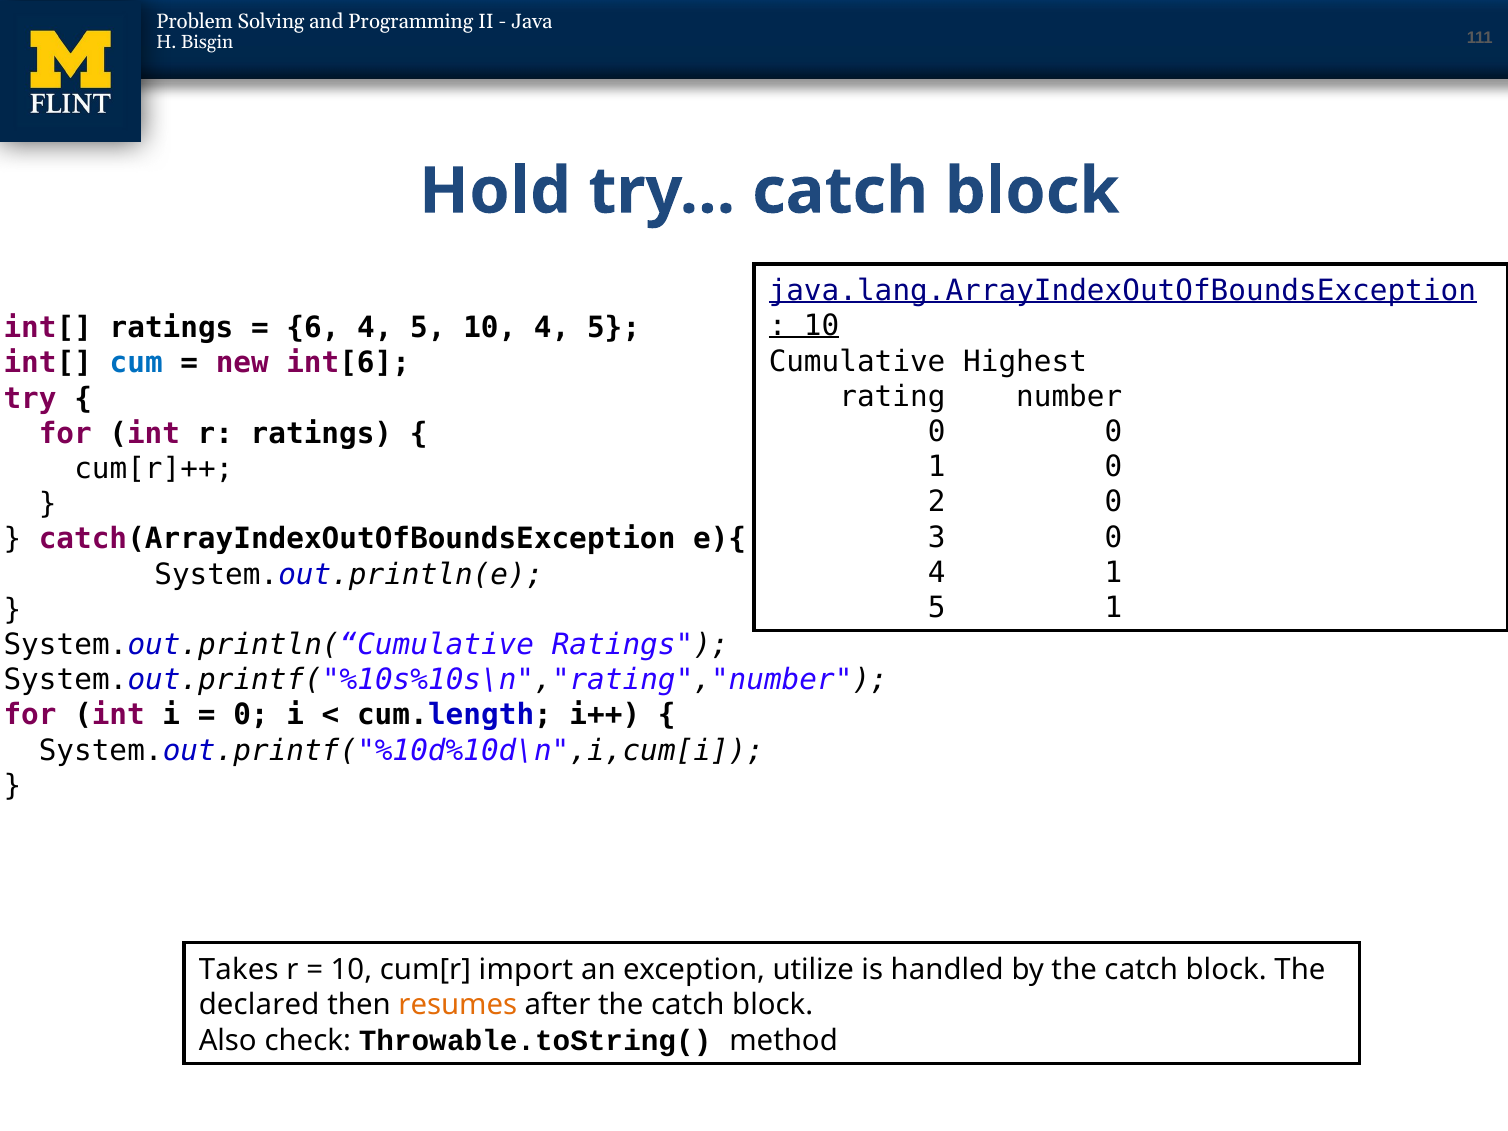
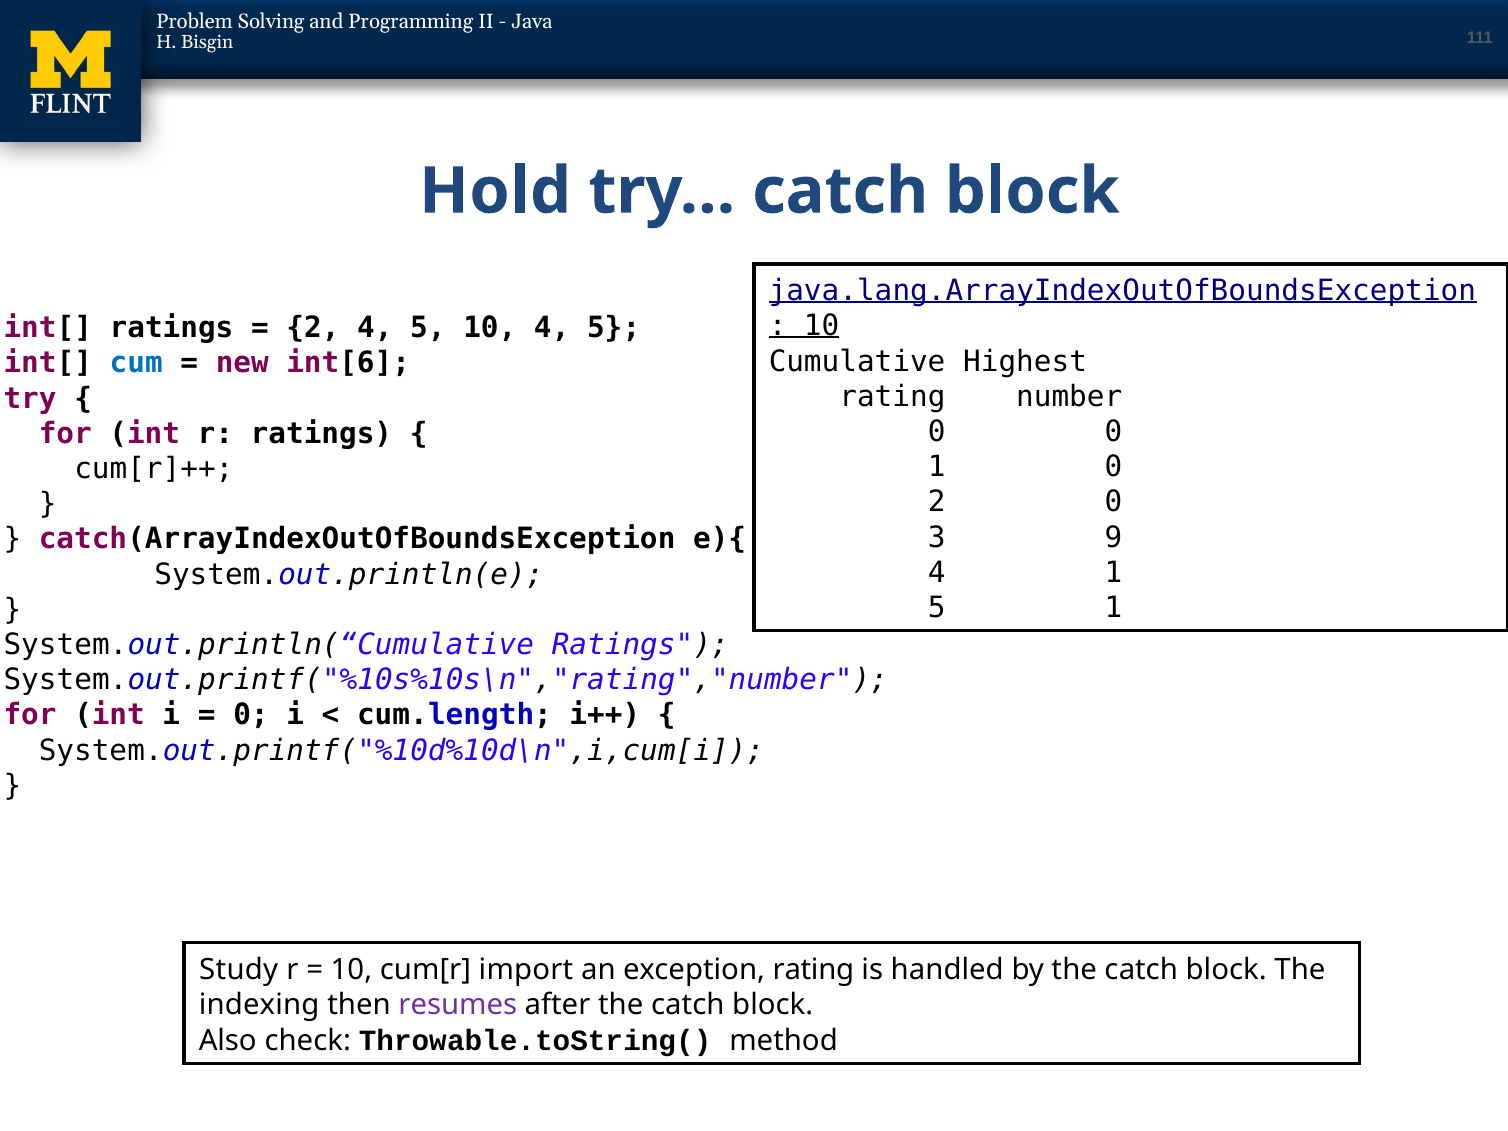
6 at (313, 328): 6 -> 2
3 0: 0 -> 9
Takes: Takes -> Study
exception utilize: utilize -> rating
declared: declared -> indexing
resumes colour: orange -> purple
